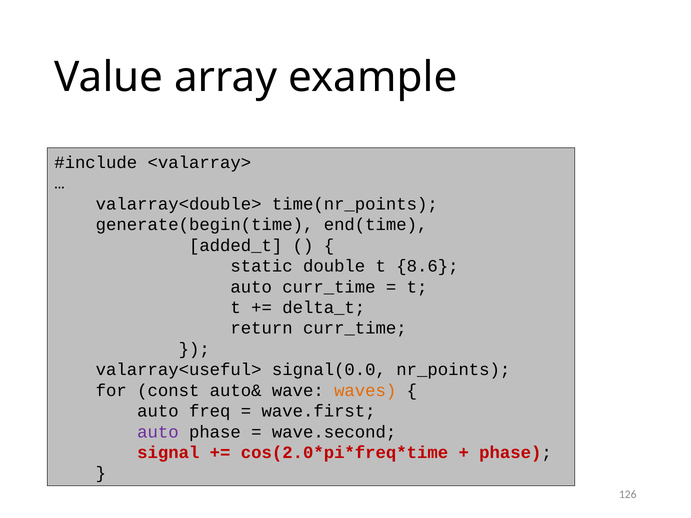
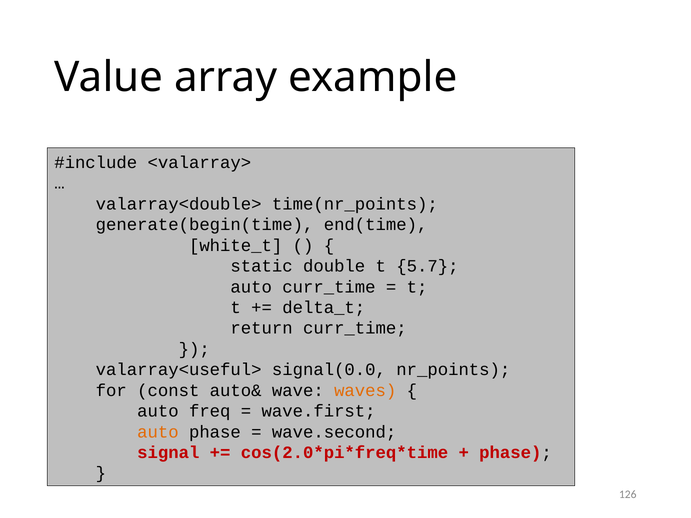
added_t: added_t -> white_t
8.6: 8.6 -> 5.7
auto at (158, 432) colour: purple -> orange
